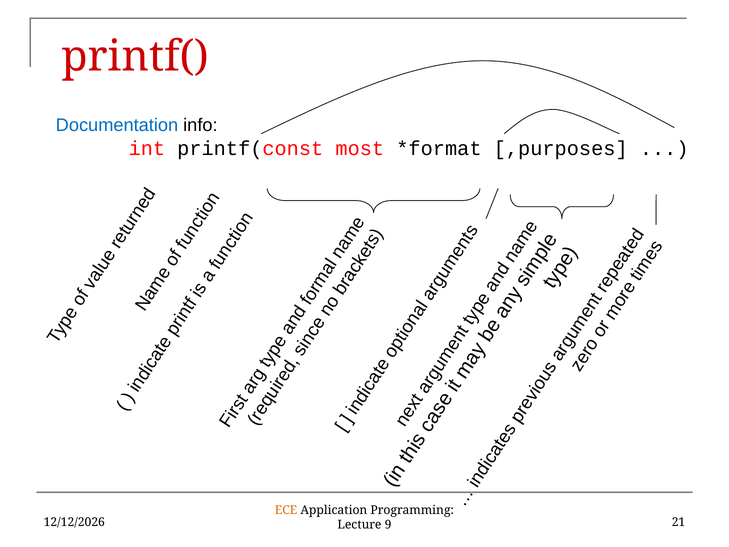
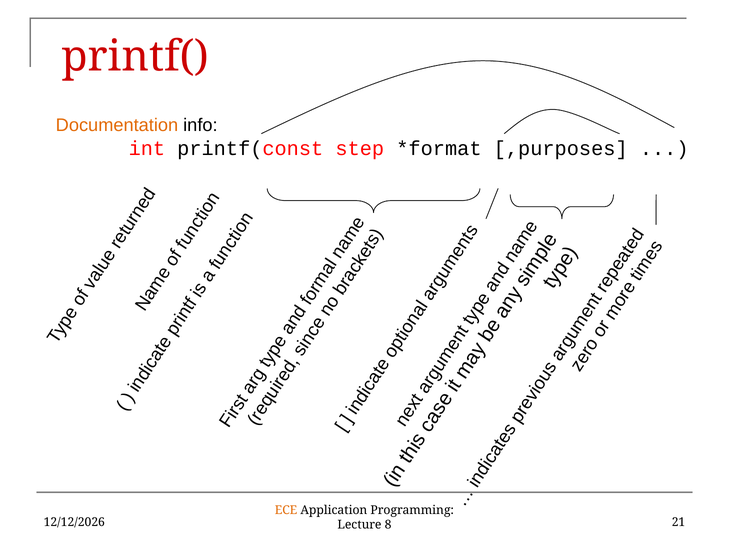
Documentation colour: blue -> orange
most: most -> step
9: 9 -> 8
